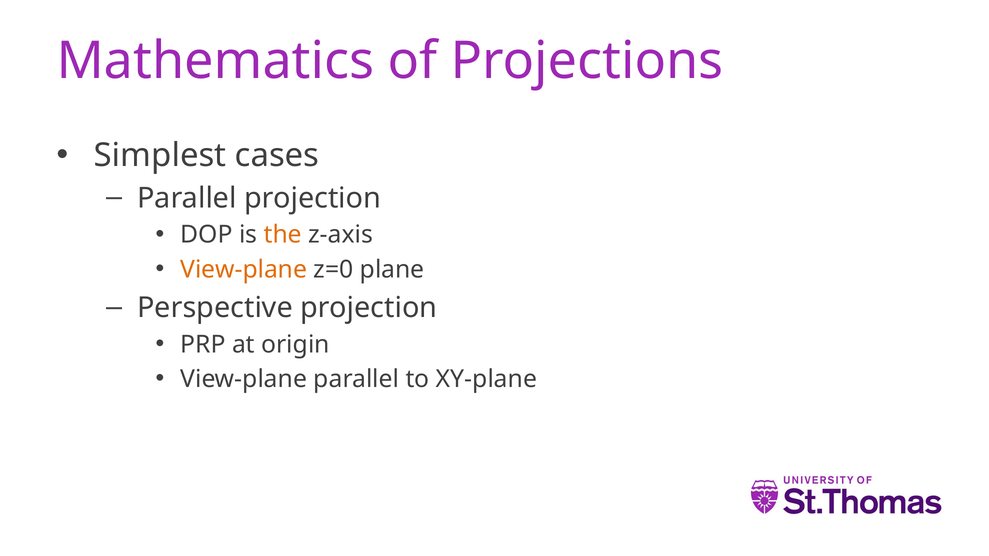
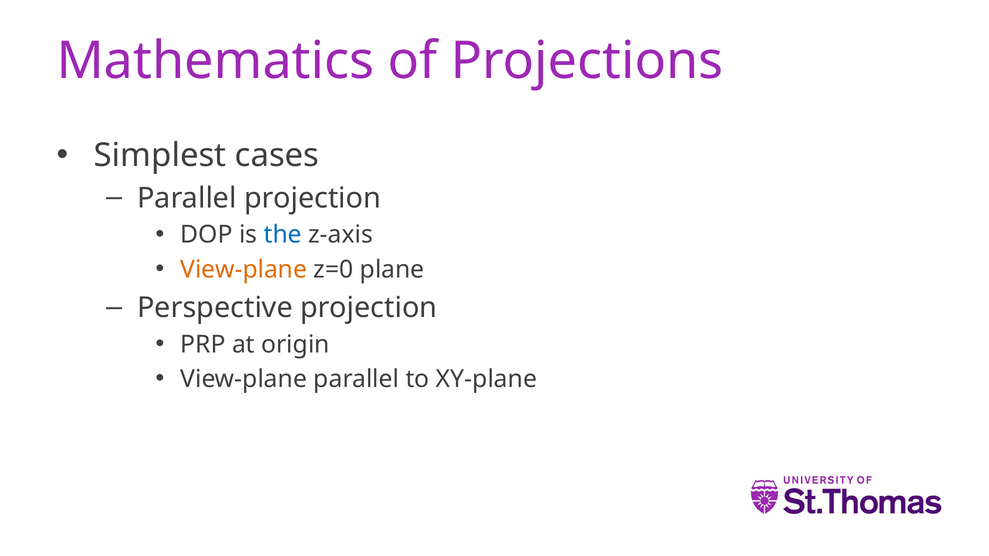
the colour: orange -> blue
